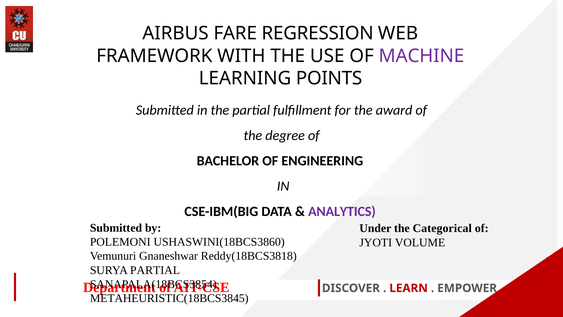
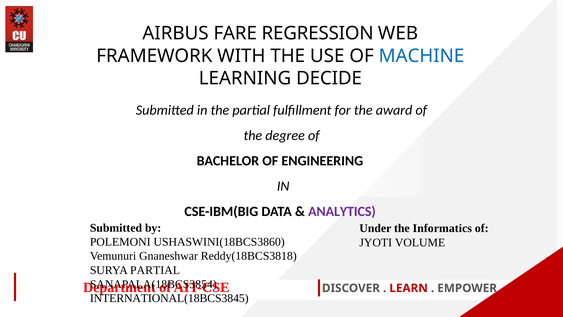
MACHINE colour: purple -> blue
POINTS: POINTS -> DECIDE
Categorical: Categorical -> Informatics
METAHEURISTIC(18BCS3845: METAHEURISTIC(18BCS3845 -> INTERNATIONAL(18BCS3845
